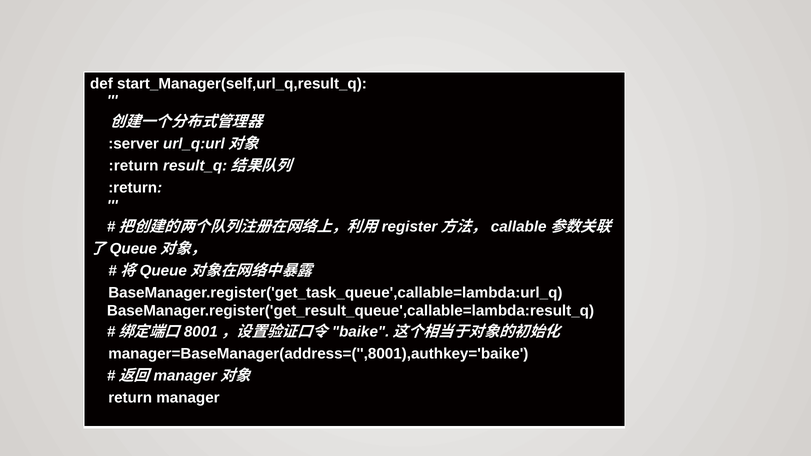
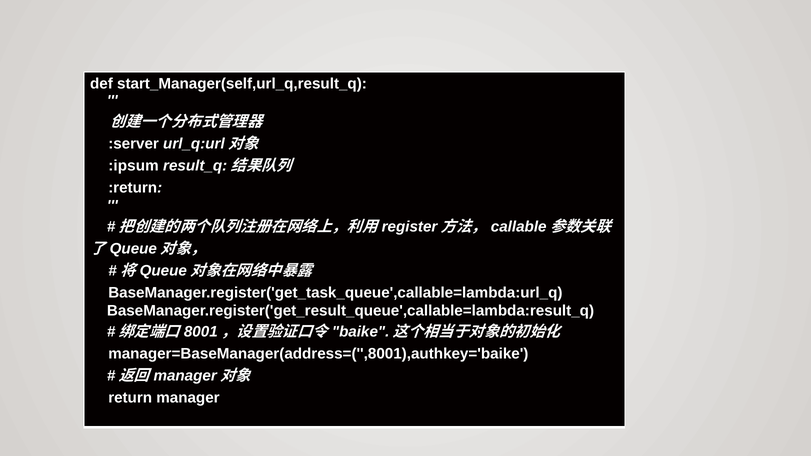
:return at (133, 166): :return -> :ipsum
